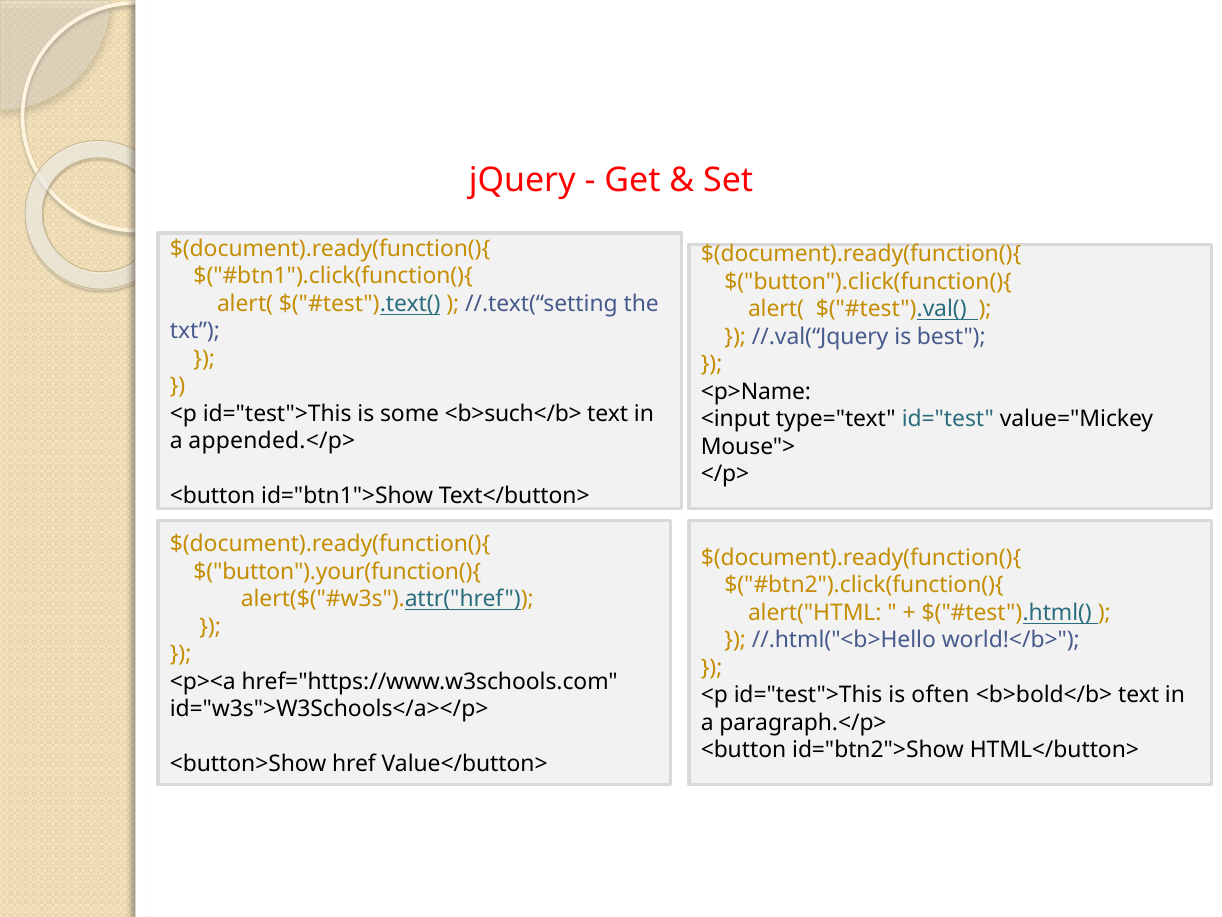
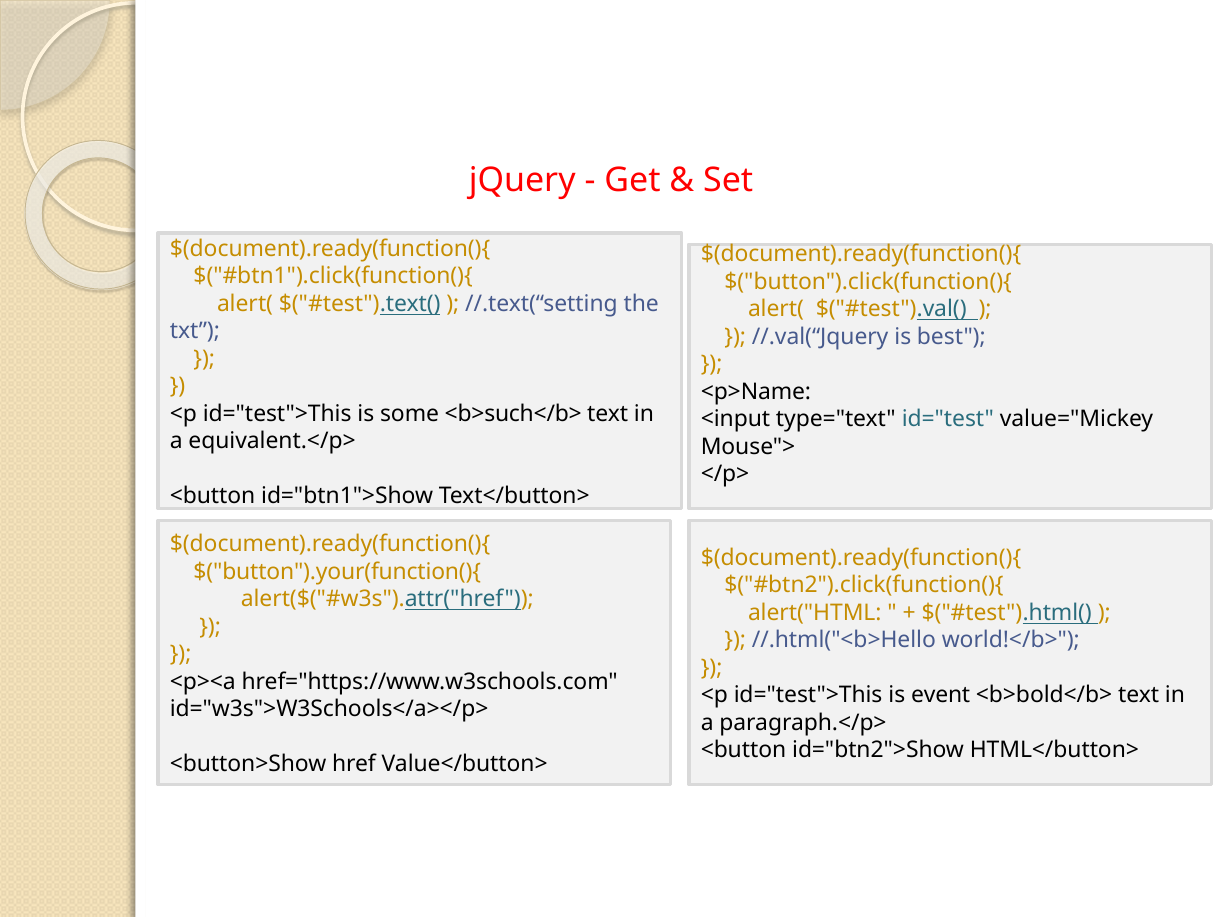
appended.</p>: appended.</p> -> equivalent.</p>
often: often -> event
